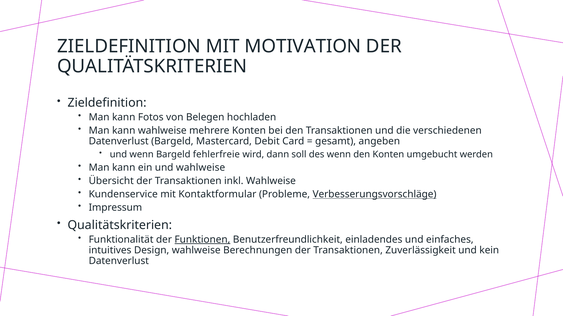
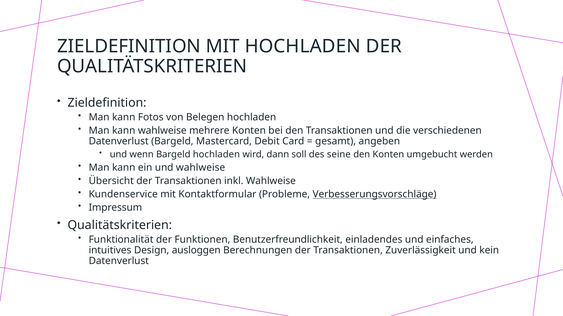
MIT MOTIVATION: MOTIVATION -> HOCHLADEN
Bargeld fehlerfreie: fehlerfreie -> hochladen
des wenn: wenn -> seine
Funktionen underline: present -> none
Design wahlweise: wahlweise -> ausloggen
